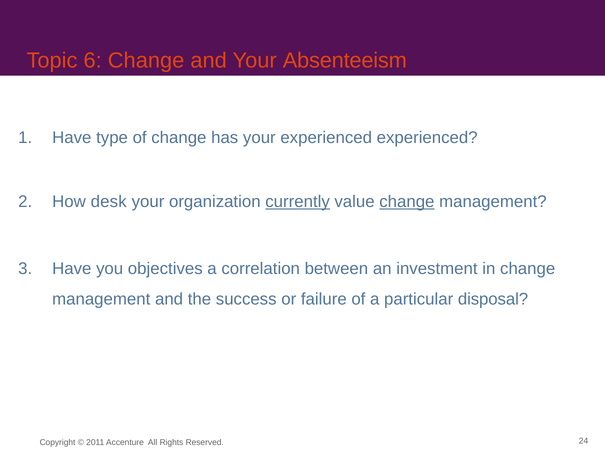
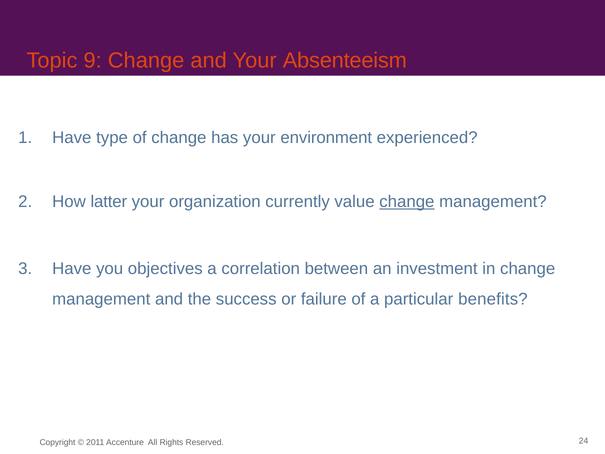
6: 6 -> 9
your experienced: experienced -> environment
desk: desk -> latter
currently underline: present -> none
disposal: disposal -> benefits
